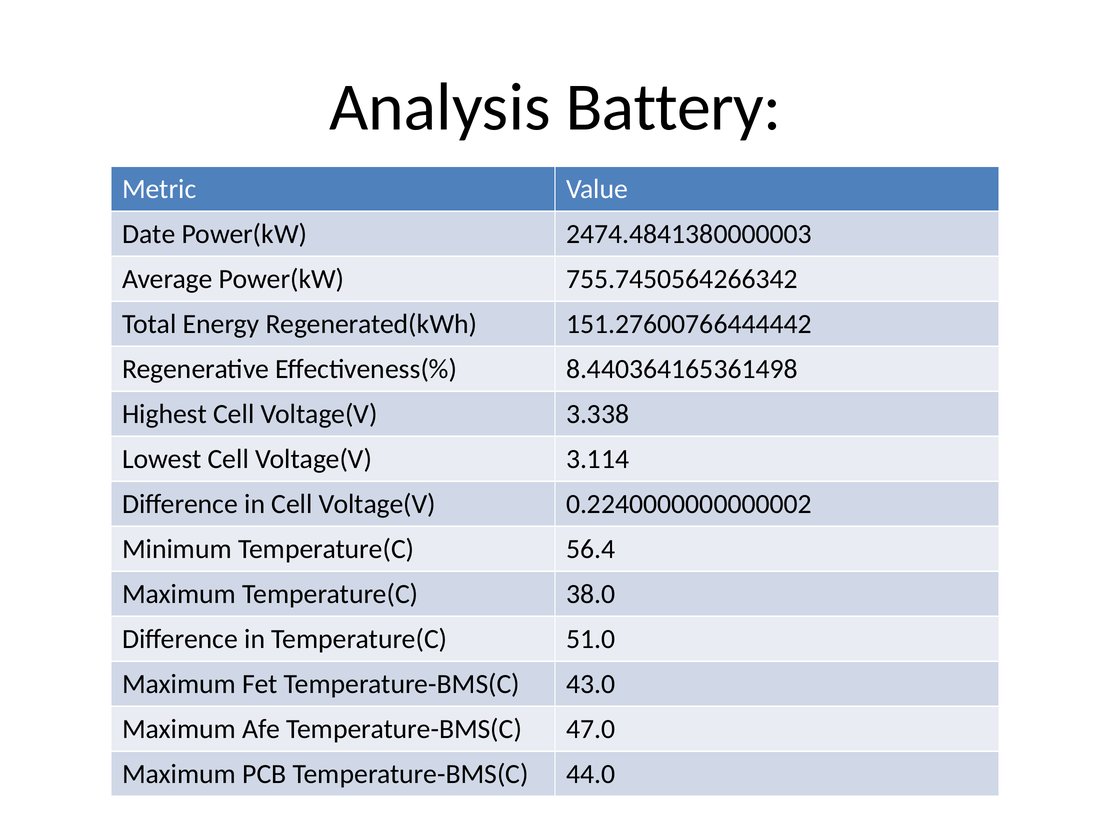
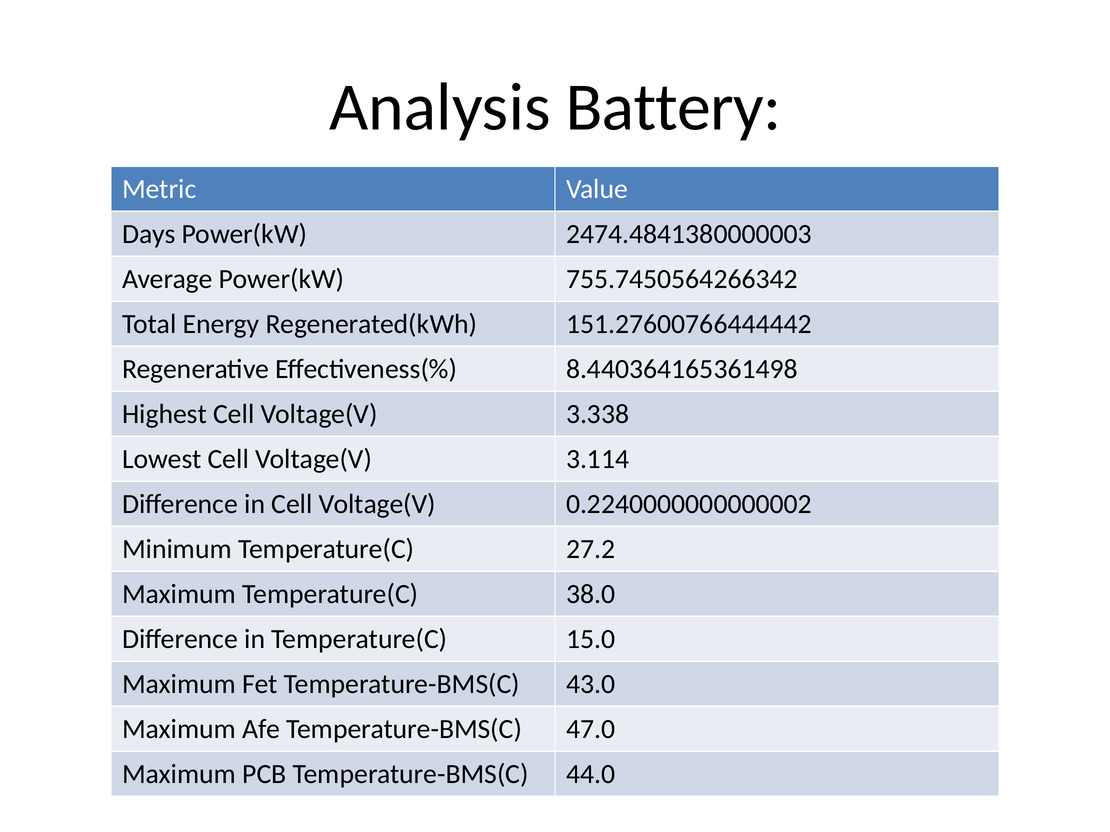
Date: Date -> Days
56.4: 56.4 -> 27.2
51.0: 51.0 -> 15.0
